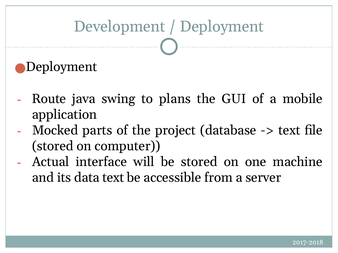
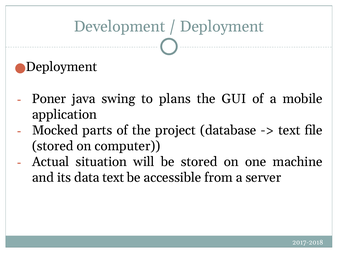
Route: Route -> Poner
interface: interface -> situation
